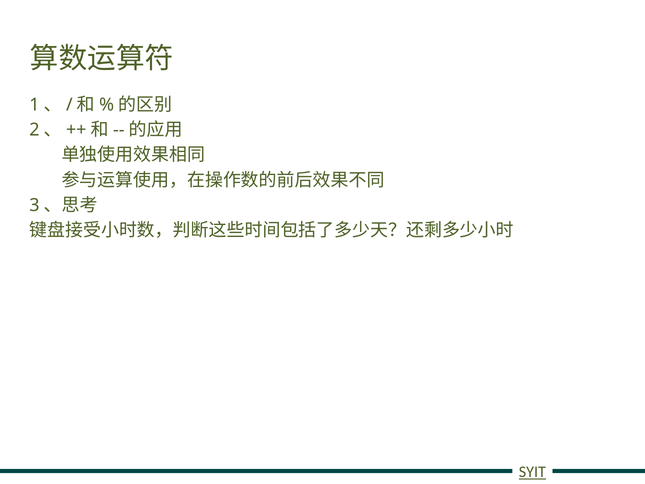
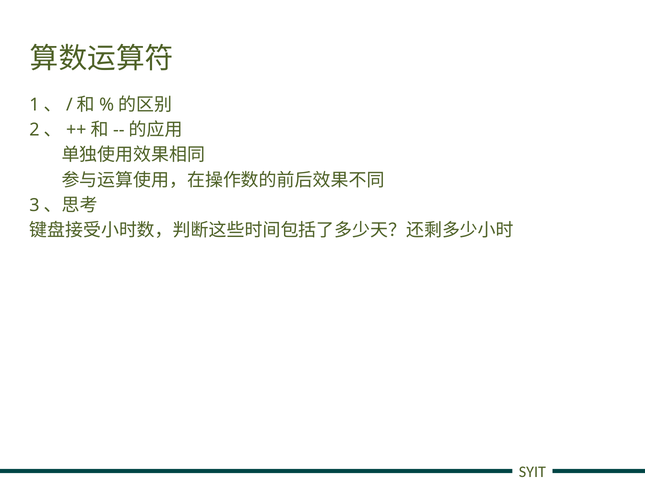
SYIT underline: present -> none
